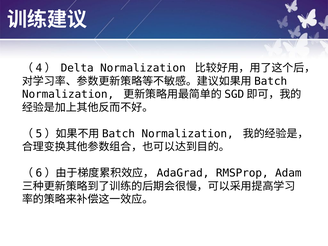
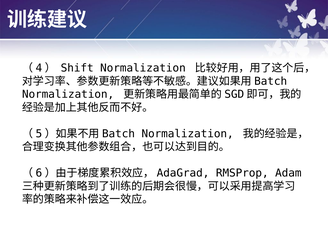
Delta: Delta -> Shift
